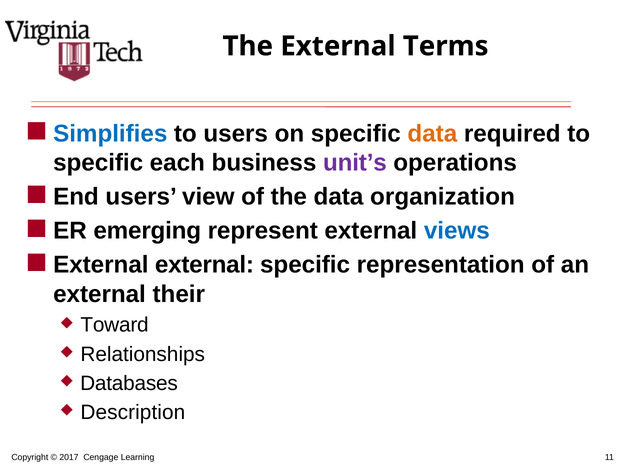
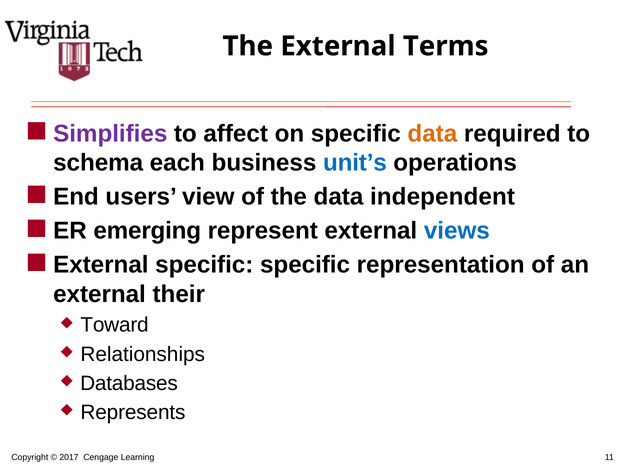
Simplifies colour: blue -> purple
to users: users -> affect
specific at (98, 163): specific -> schema
unit’s colour: purple -> blue
organization: organization -> independent
External external: external -> specific
Description: Description -> Represents
